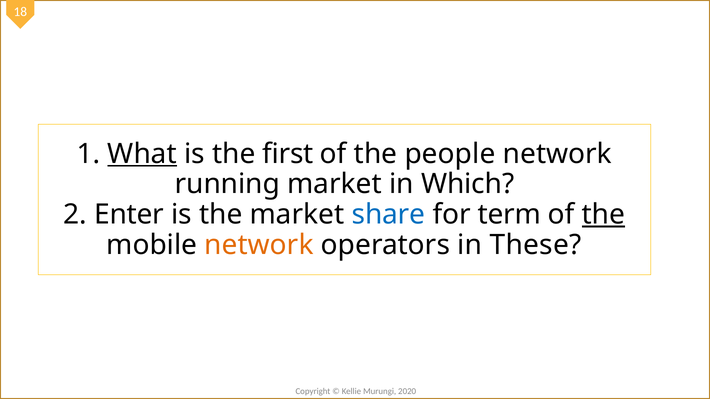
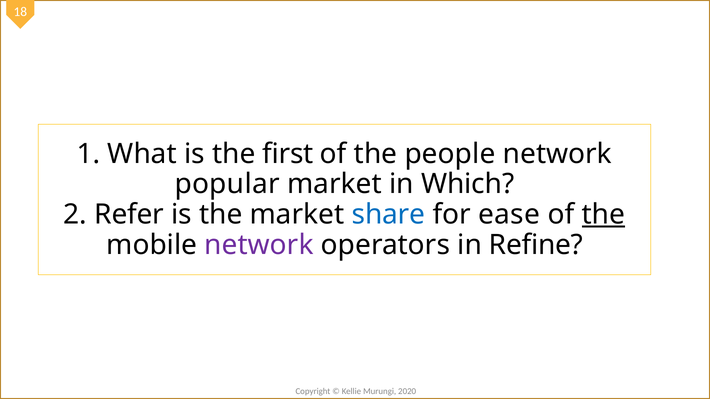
What underline: present -> none
running: running -> popular
Enter: Enter -> Refer
term: term -> ease
network at (259, 245) colour: orange -> purple
These: These -> Refine
